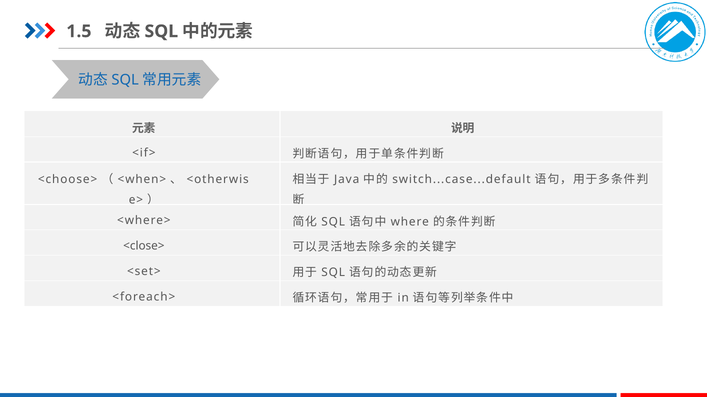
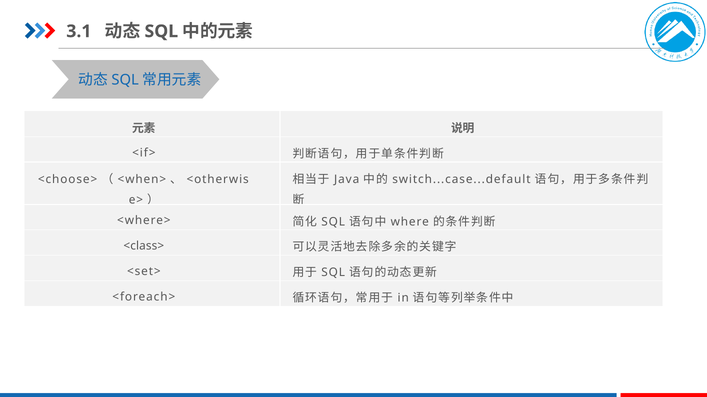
1.5: 1.5 -> 3.1
<close>: <close> -> <class>
